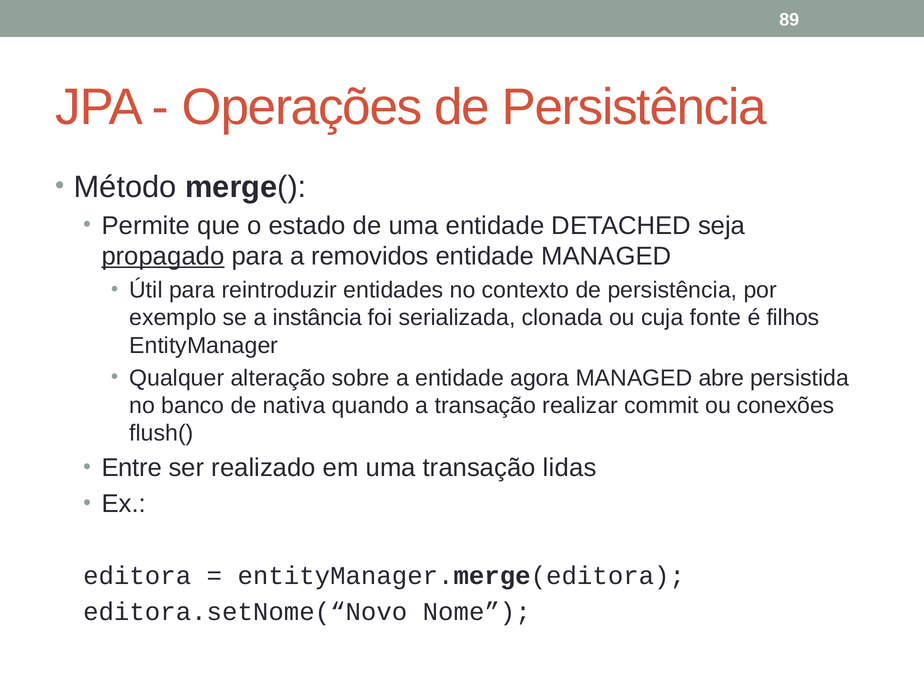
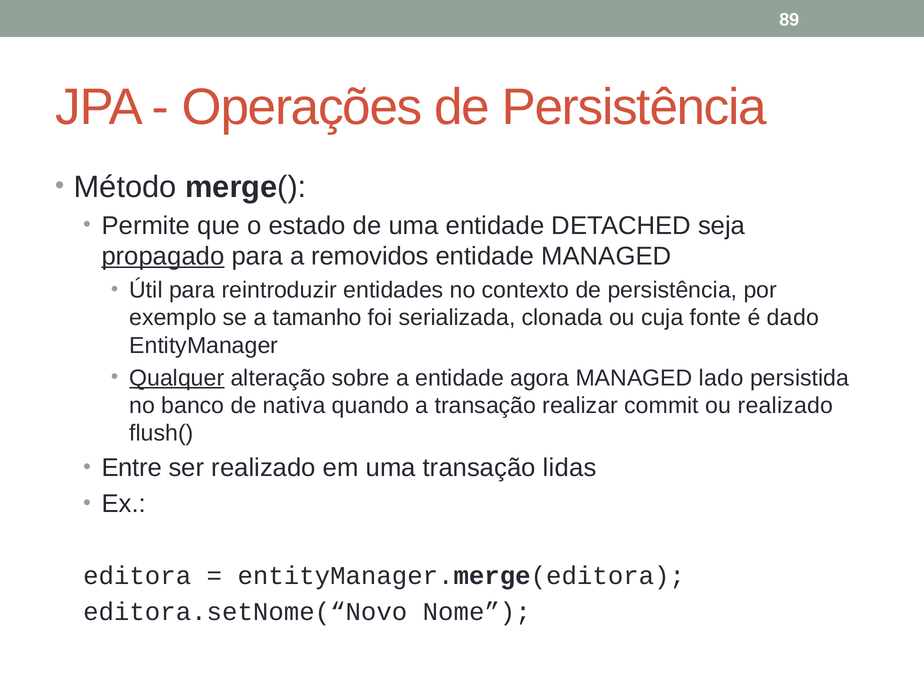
instância: instância -> tamanho
filhos: filhos -> dado
Qualquer underline: none -> present
abre: abre -> lado
ou conexões: conexões -> realizado
